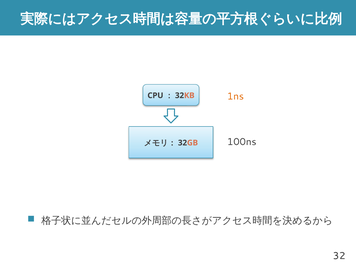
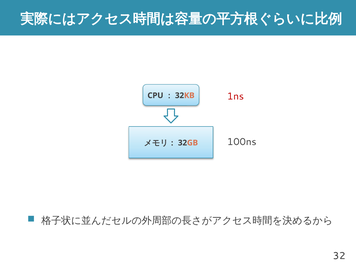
1ns colour: orange -> red
